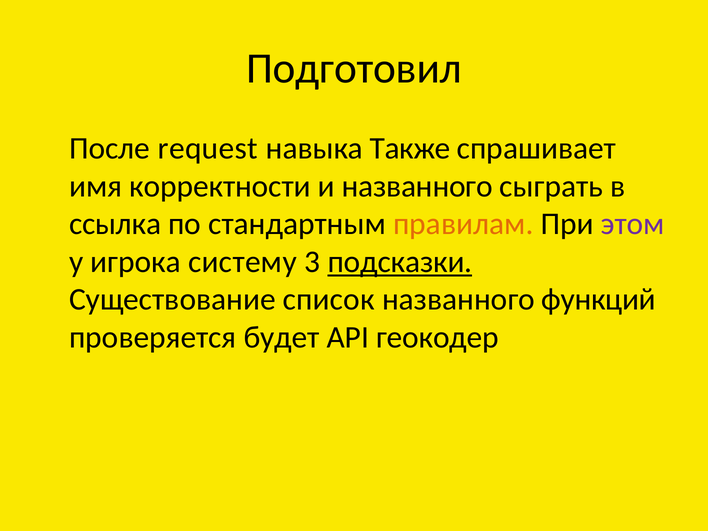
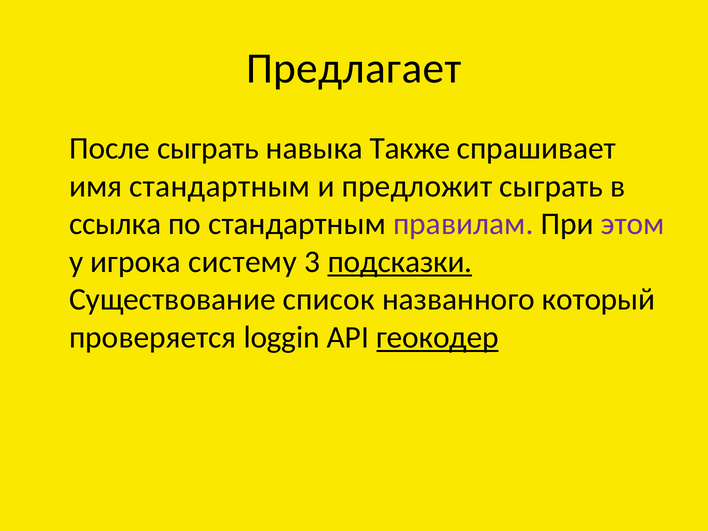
Подготовил: Подготовил -> Предлагает
После request: request -> сыграть
имя корректности: корректности -> стандартным
и названного: названного -> предложит
правилам colour: orange -> purple
функций: функций -> который
будет: будет -> loggin
геокодер underline: none -> present
